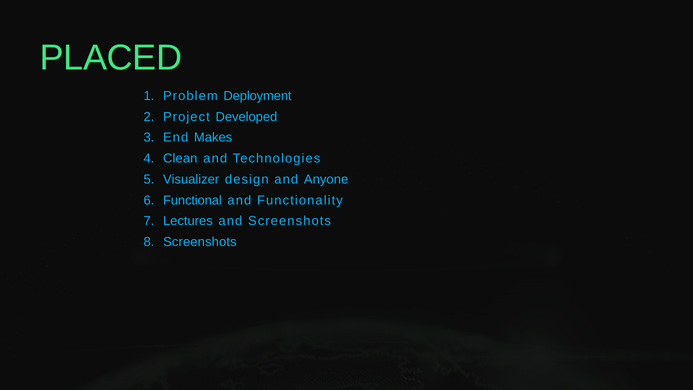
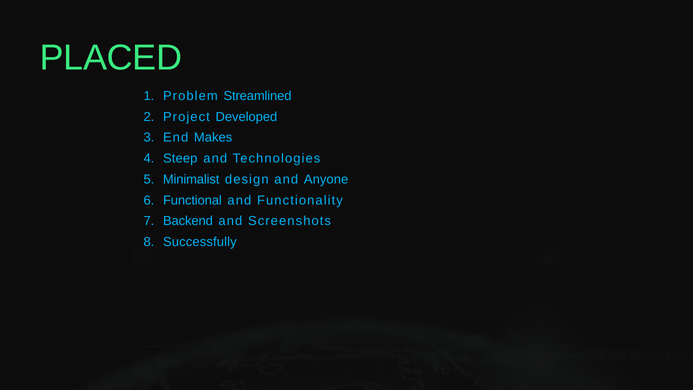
Deployment: Deployment -> Streamlined
Clean: Clean -> Steep
Visualizer: Visualizer -> Minimalist
Lectures: Lectures -> Backend
Screenshots at (200, 242): Screenshots -> Successfully
